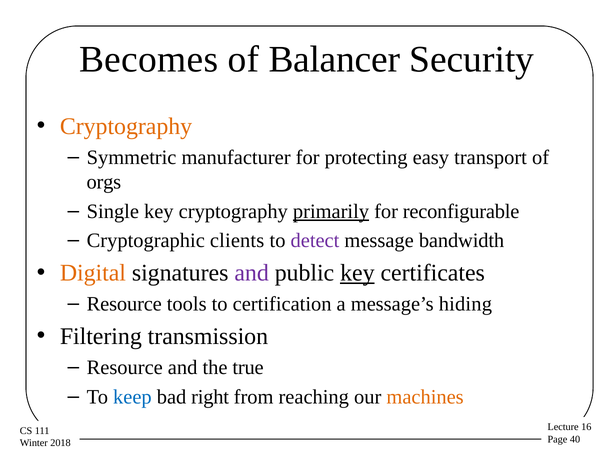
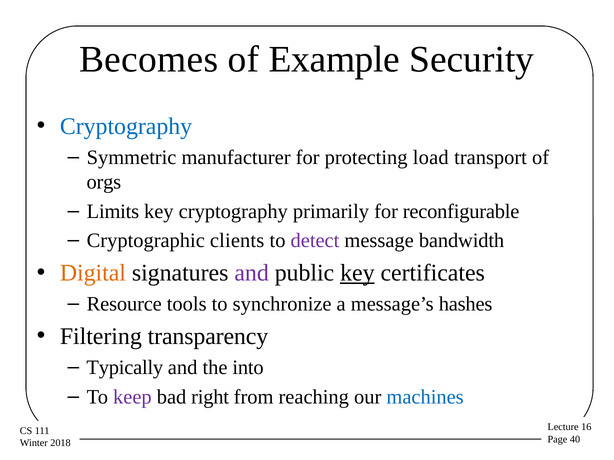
Balancer: Balancer -> Example
Cryptography at (126, 127) colour: orange -> blue
easy: easy -> load
Single: Single -> Limits
primarily underline: present -> none
certification: certification -> synchronize
hiding: hiding -> hashes
transmission: transmission -> transparency
Resource at (125, 368): Resource -> Typically
true: true -> into
keep colour: blue -> purple
machines colour: orange -> blue
